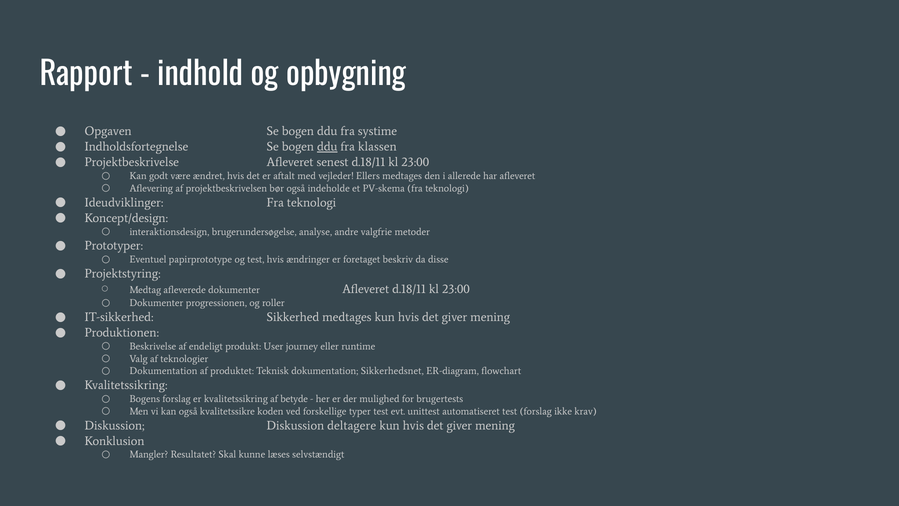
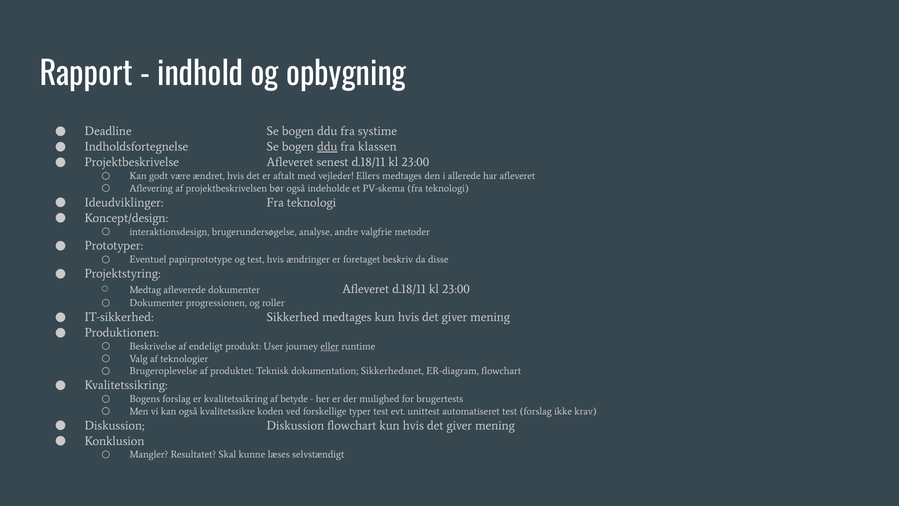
Opgaven: Opgaven -> Deadline
eller underline: none -> present
Dokumentation at (163, 371): Dokumentation -> Brugeroplevelse
Diskussion deltagere: deltagere -> flowchart
